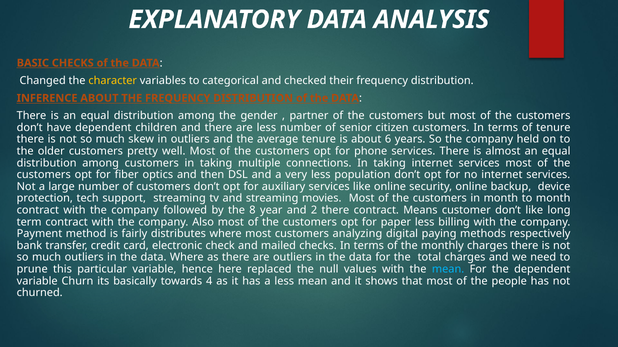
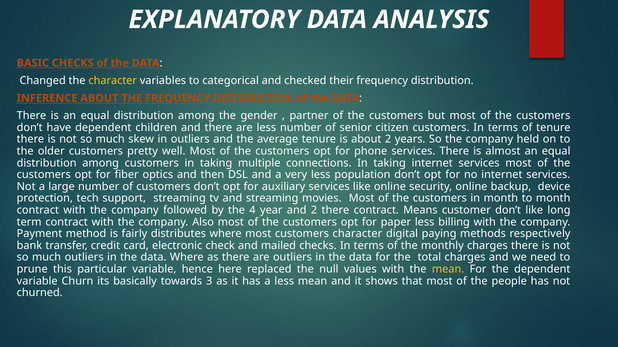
about 6: 6 -> 2
8: 8 -> 4
customers analyzing: analyzing -> character
mean at (448, 270) colour: light blue -> yellow
4: 4 -> 3
